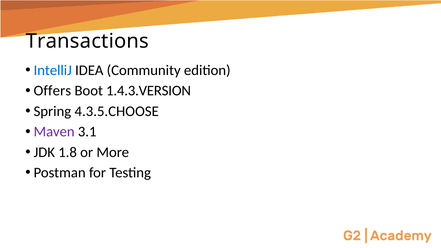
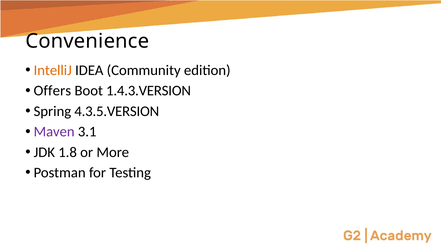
Transactions: Transactions -> Convenience
IntelliJ colour: blue -> orange
4.3.5.CHOOSE: 4.3.5.CHOOSE -> 4.3.5.VERSION
